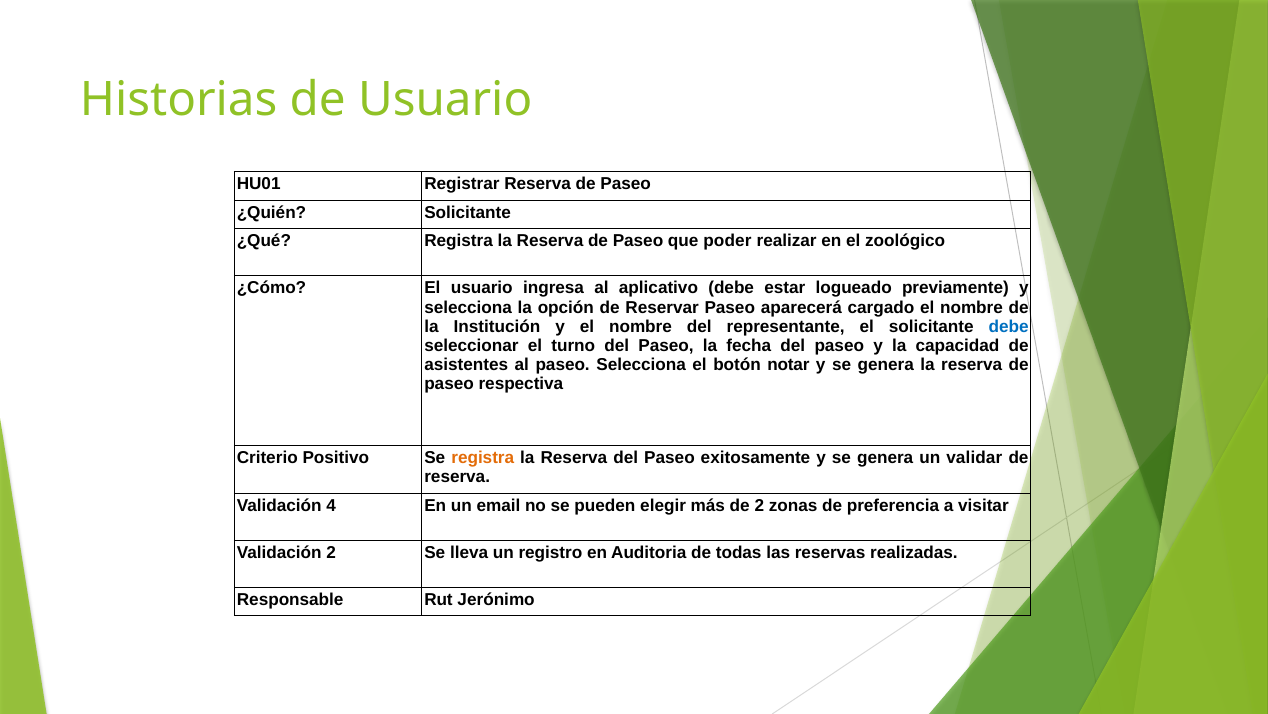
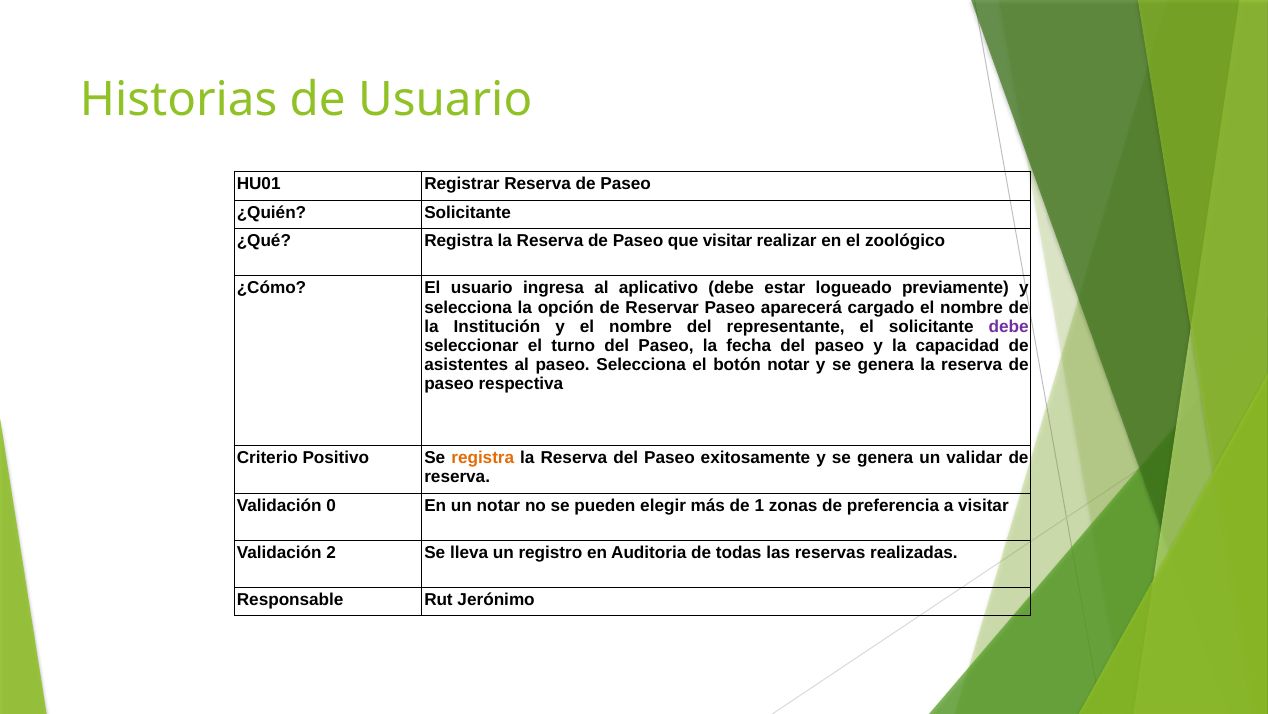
que poder: poder -> visitar
debe at (1009, 326) colour: blue -> purple
4: 4 -> 0
un email: email -> notar
de 2: 2 -> 1
